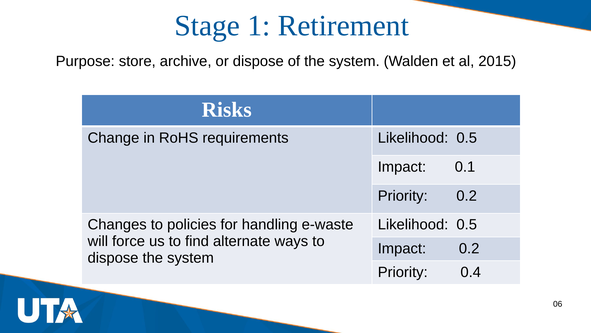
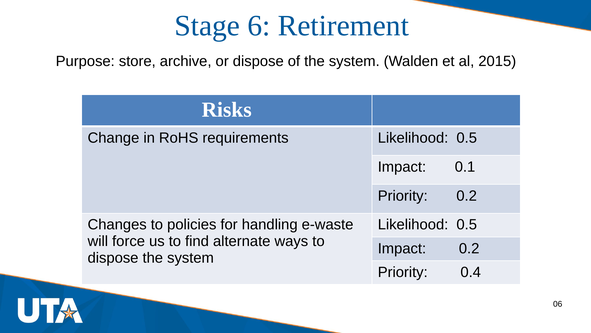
1: 1 -> 6
